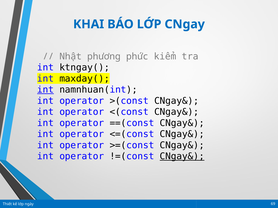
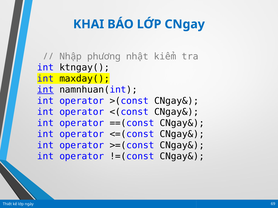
Nhật: Nhật -> Nhập
phức: phức -> nhật
CNgay& at (182, 157) underline: present -> none
